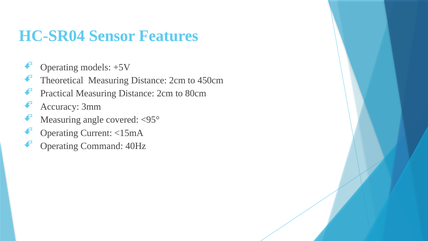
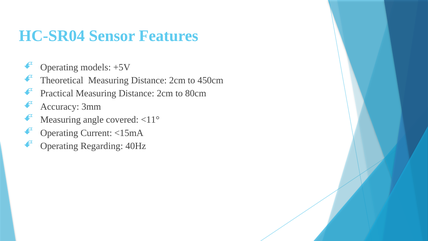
<95°: <95° -> <11°
Command: Command -> Regarding
